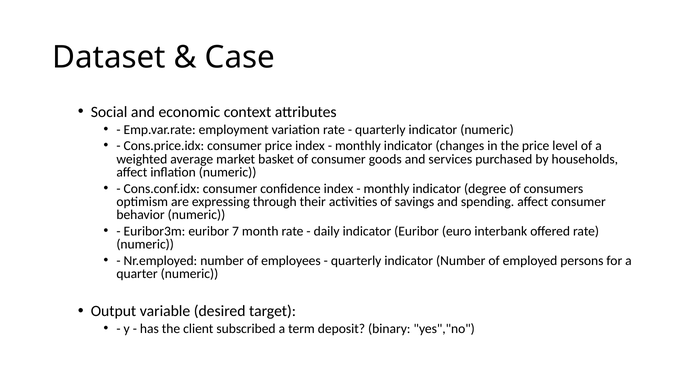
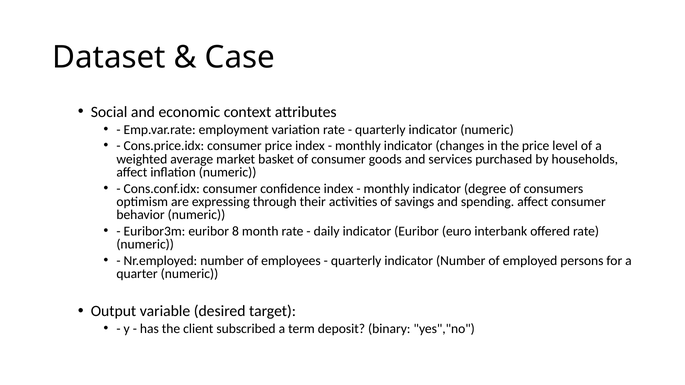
7: 7 -> 8
